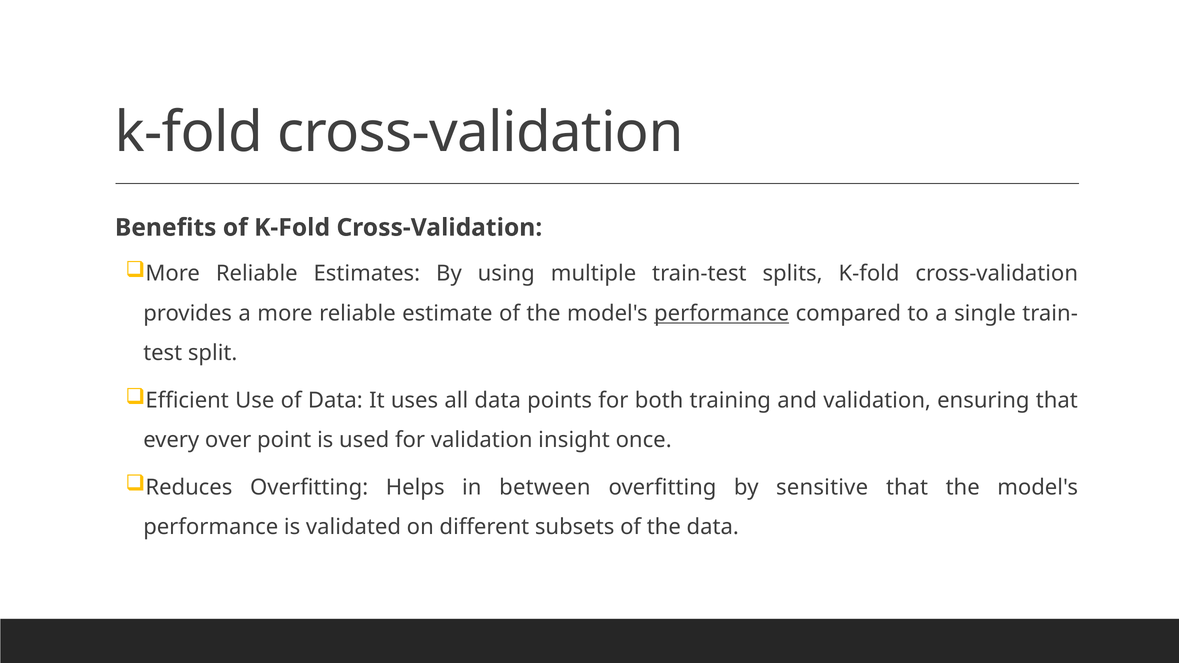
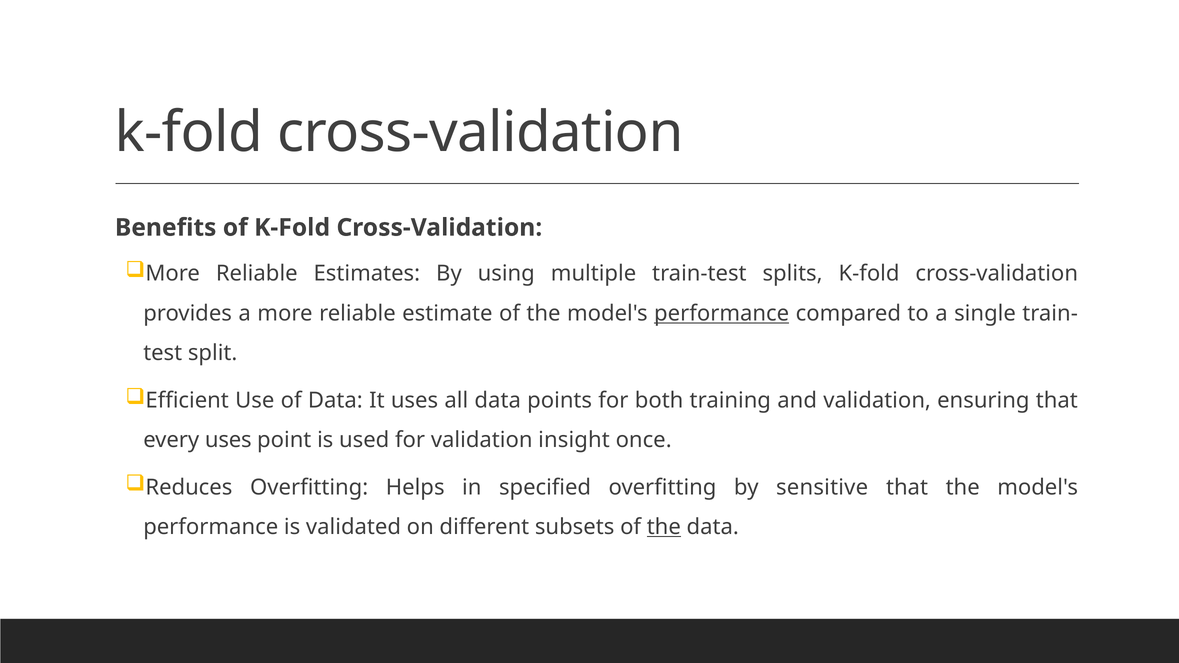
every over: over -> uses
between: between -> specified
the at (664, 527) underline: none -> present
